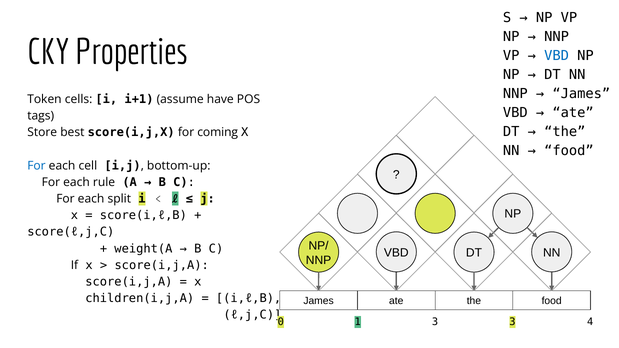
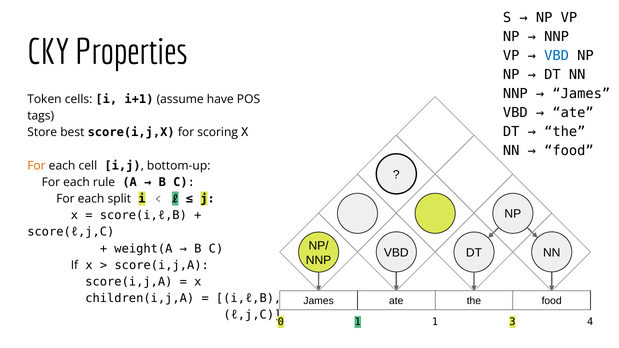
coming: coming -> scoring
For at (36, 166) colour: blue -> orange
1 3: 3 -> 1
